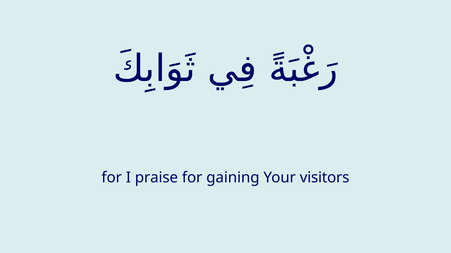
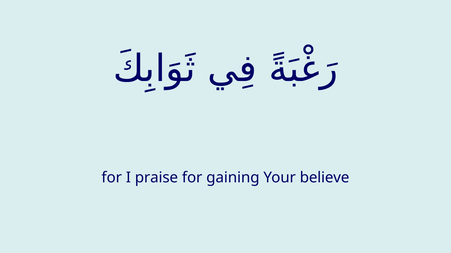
visitors: visitors -> believe
